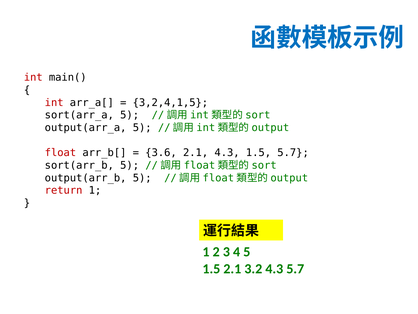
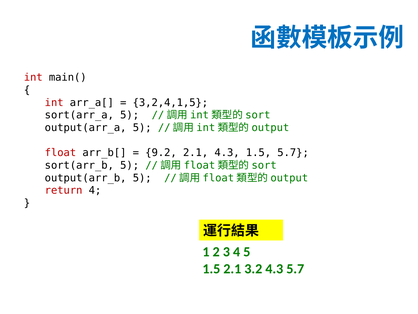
3.6: 3.6 -> 9.2
return 1: 1 -> 4
